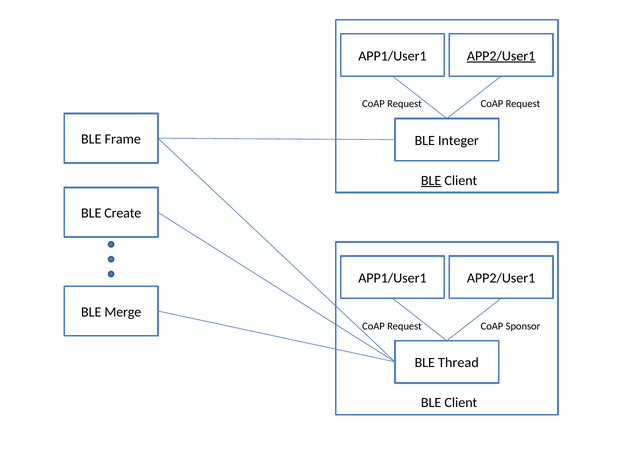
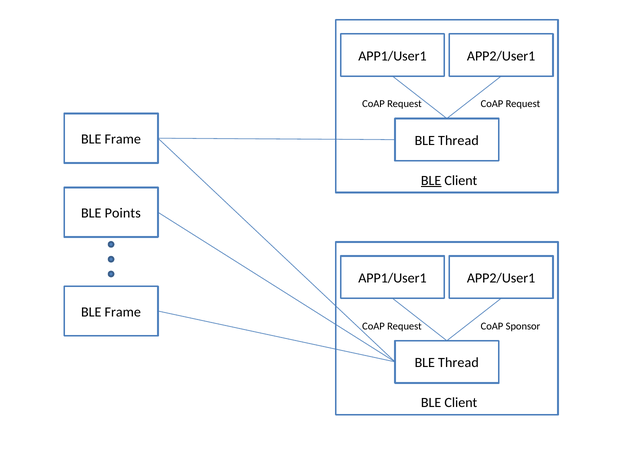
APP2/User1 at (501, 56) underline: present -> none
Integer at (458, 141): Integer -> Thread
Create: Create -> Points
Merge at (123, 312): Merge -> Frame
